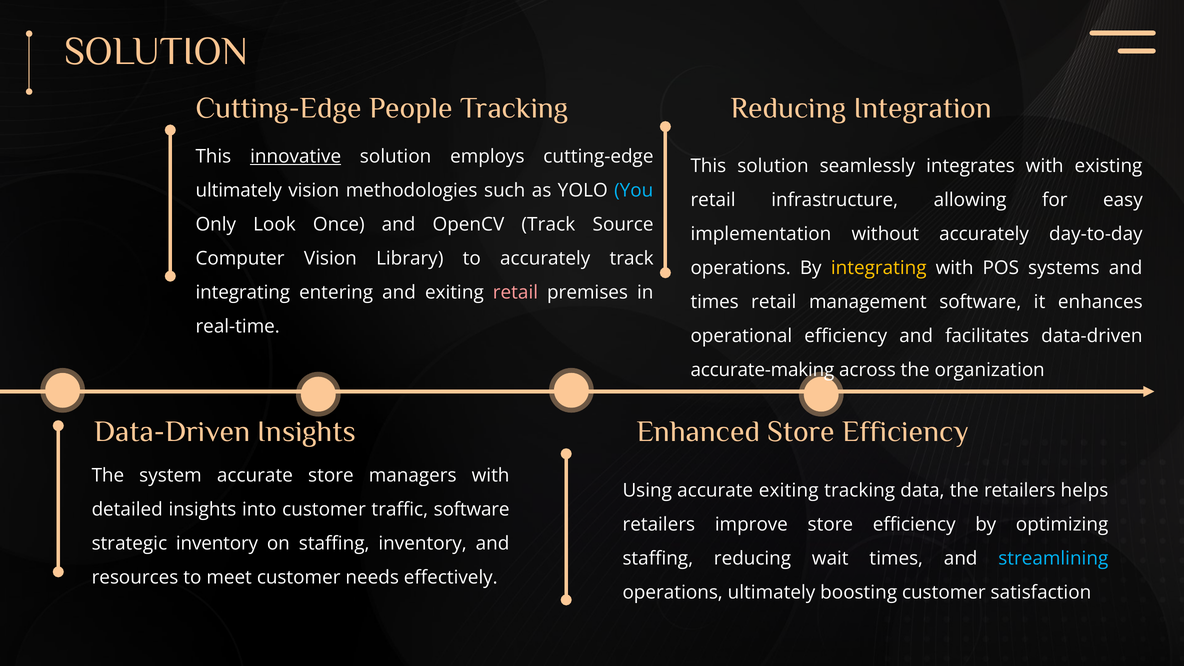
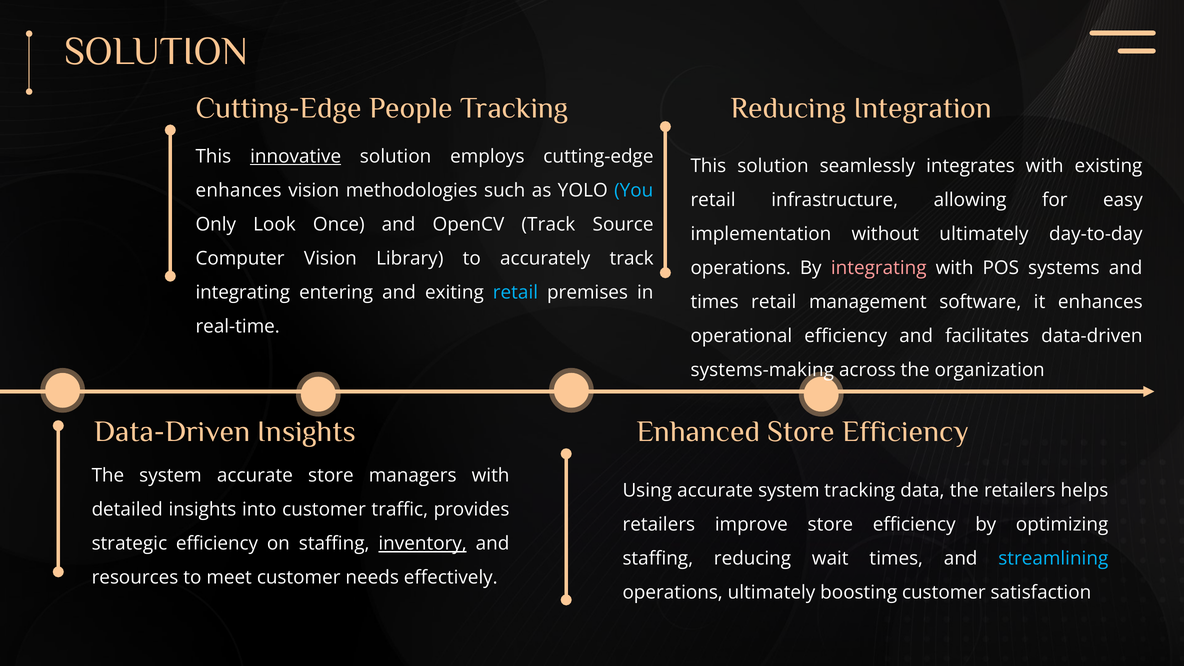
ultimately at (239, 190): ultimately -> enhances
without accurately: accurately -> ultimately
integrating at (879, 268) colour: yellow -> pink
retail at (515, 293) colour: pink -> light blue
accurate-making: accurate-making -> systems-making
accurate exiting: exiting -> system
traffic software: software -> provides
strategic inventory: inventory -> efficiency
inventory at (423, 544) underline: none -> present
